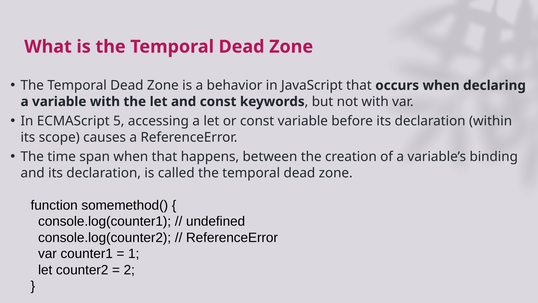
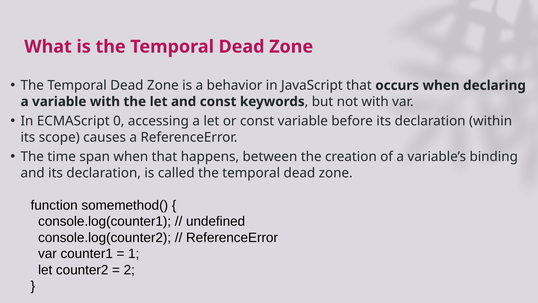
5: 5 -> 0
